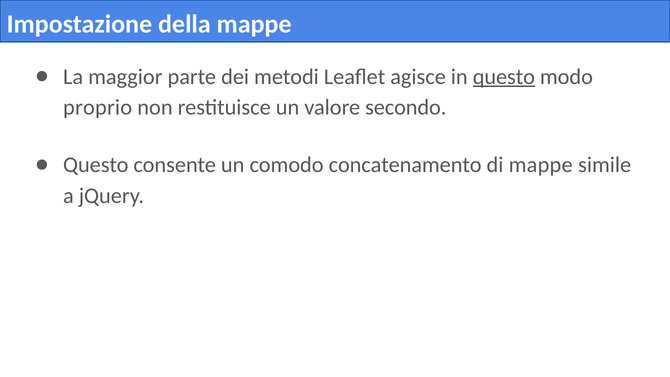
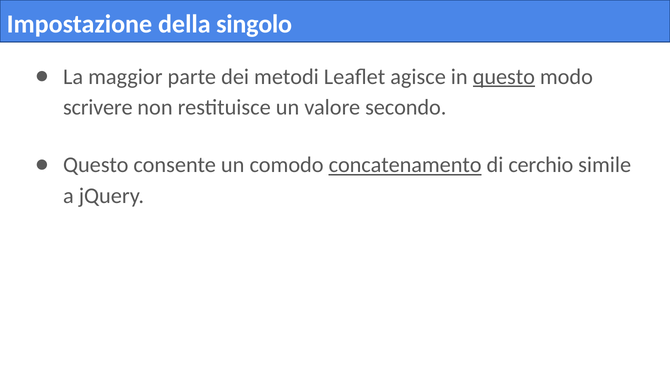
della mappe: mappe -> singolo
proprio: proprio -> scrivere
concatenamento underline: none -> present
di mappe: mappe -> cerchio
